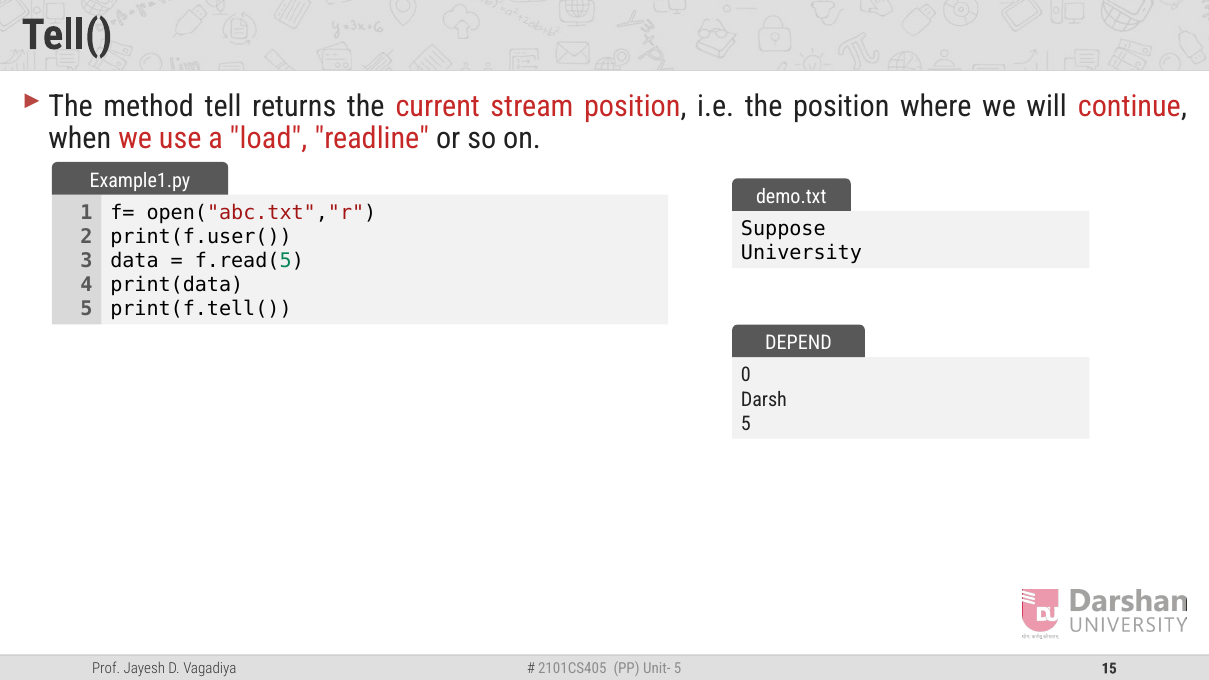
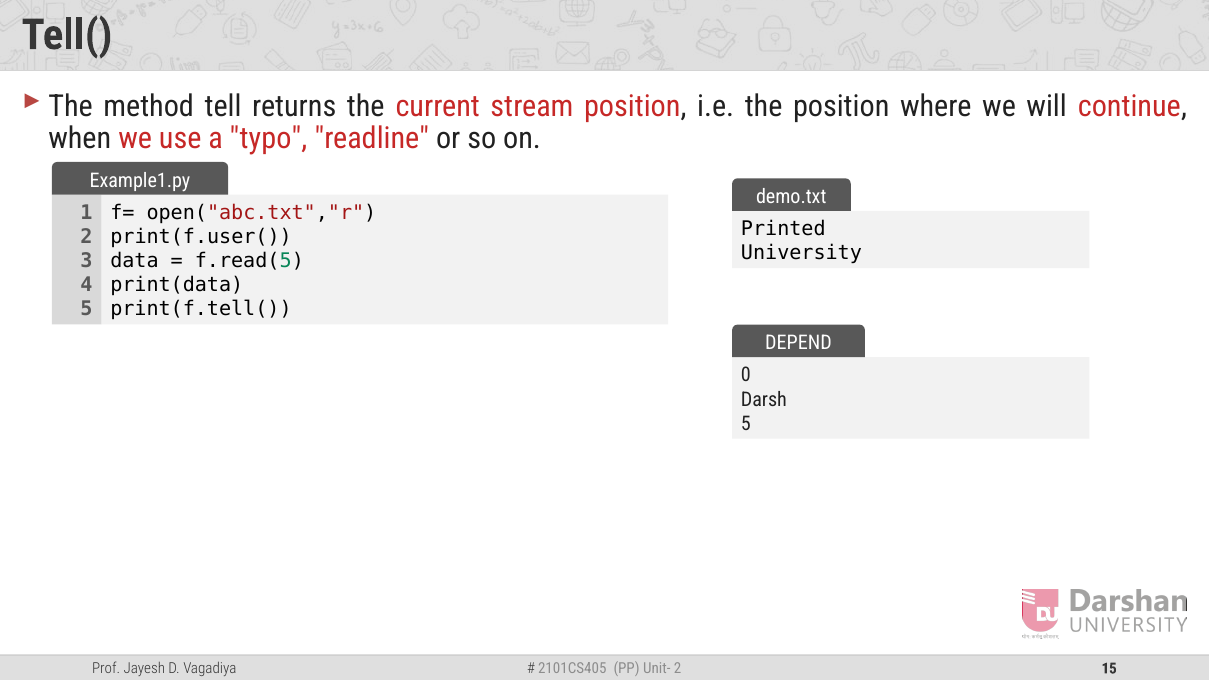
load: load -> typo
Suppose: Suppose -> Printed
5 at (678, 669): 5 -> 2
